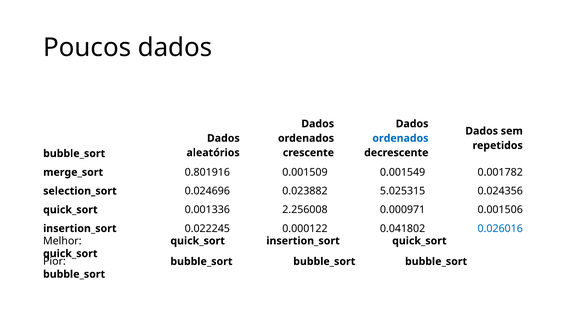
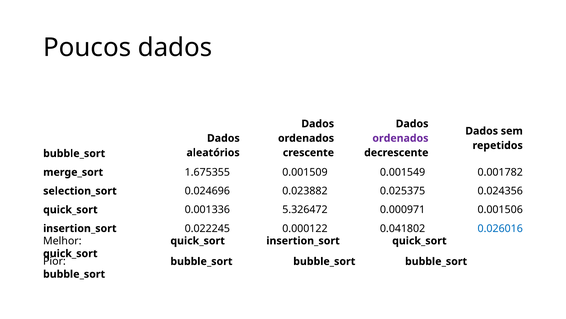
ordenados at (400, 138) colour: blue -> purple
0.801916: 0.801916 -> 1.675355
5.025315: 5.025315 -> 0.025375
2.256008: 2.256008 -> 5.326472
